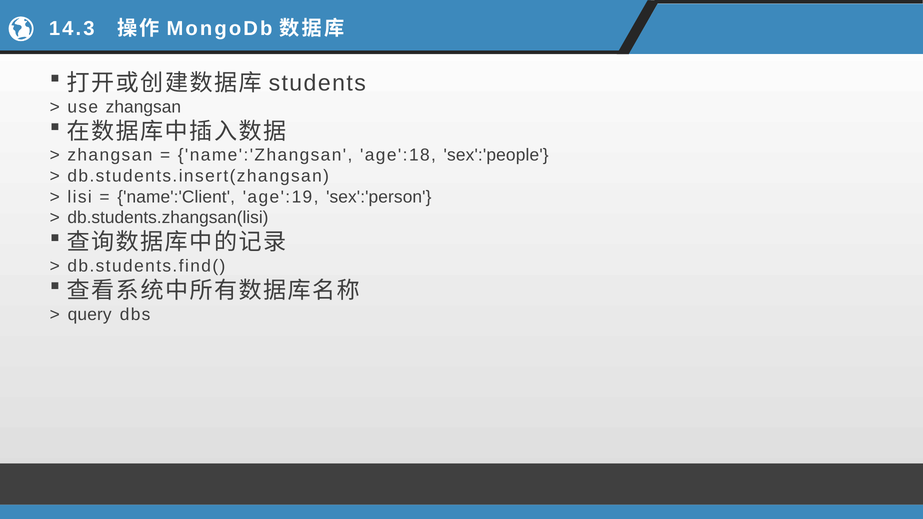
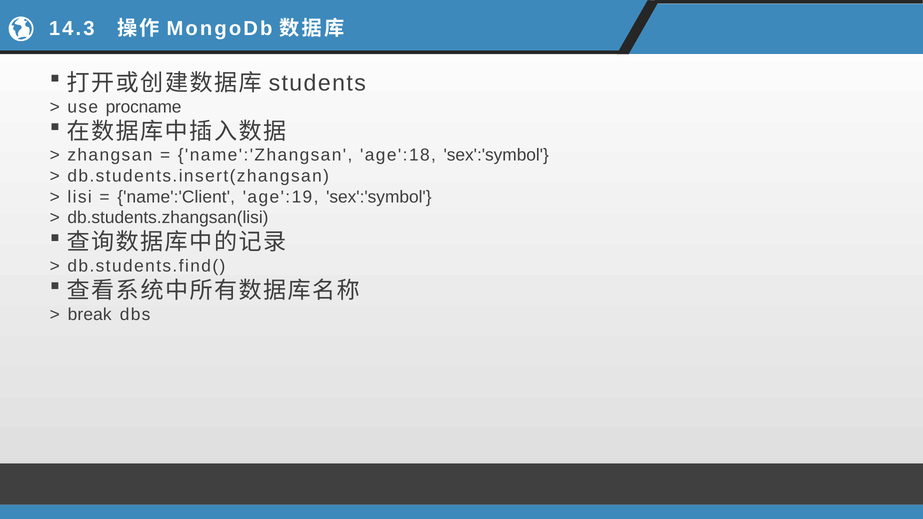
use zhangsan: zhangsan -> procname
age':18 sex':'people: sex':'people -> sex':'symbol
age':19 sex':'person: sex':'person -> sex':'symbol
query: query -> break
